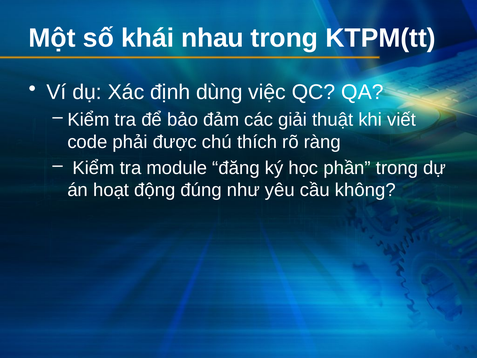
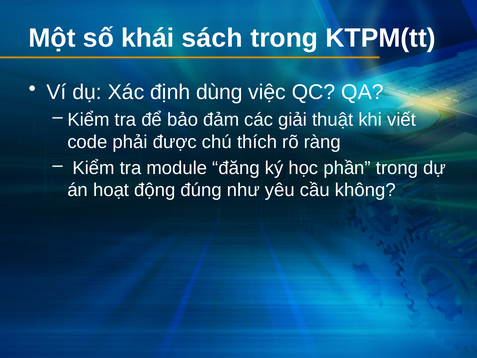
nhau: nhau -> sách
